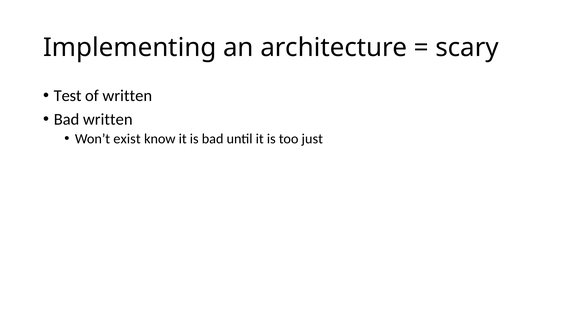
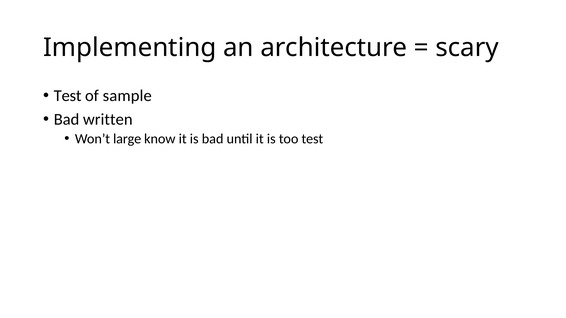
of written: written -> sample
exist: exist -> large
too just: just -> test
